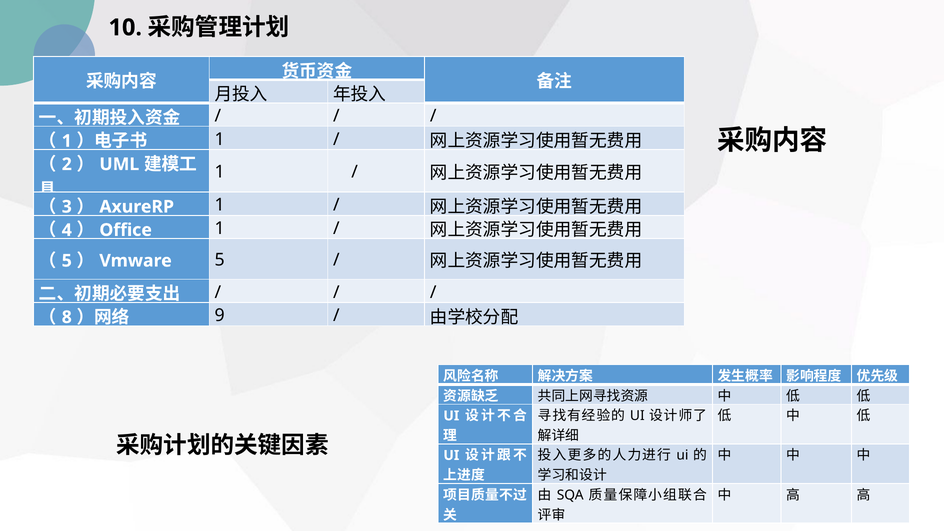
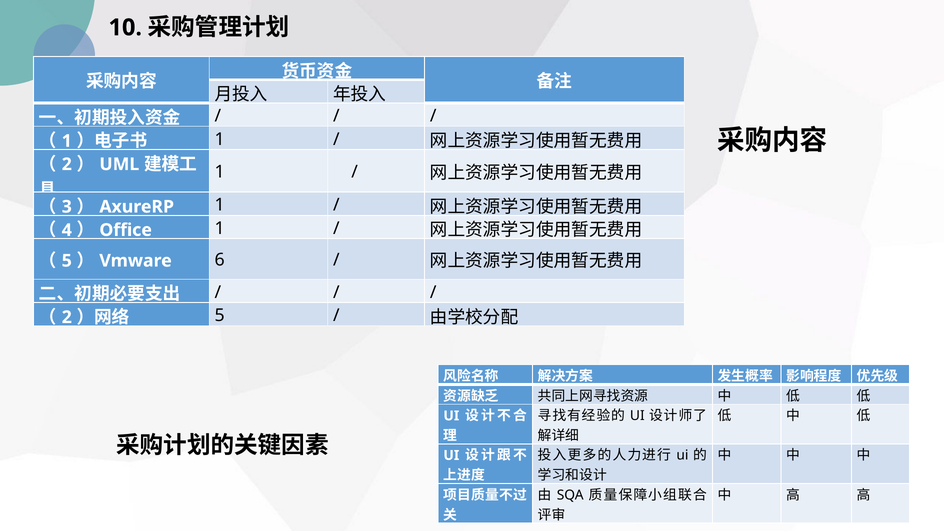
5 at (220, 260): 5 -> 6
8 at (67, 317): 8 -> 2
9 at (220, 316): 9 -> 5
